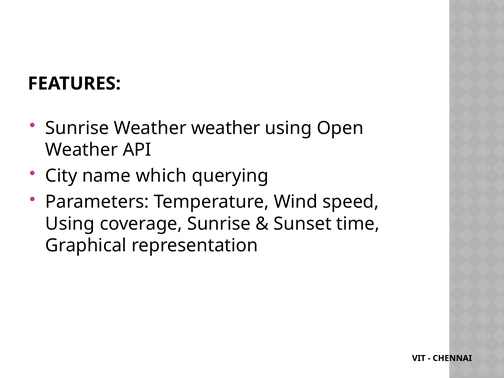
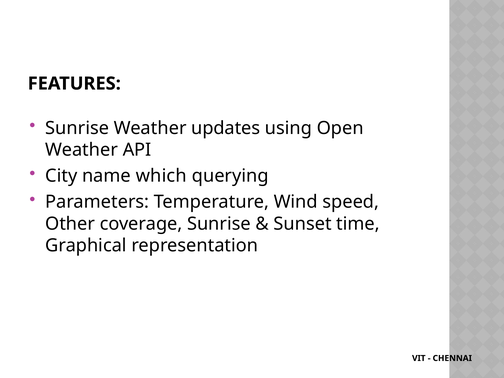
Weather weather: weather -> updates
Using at (70, 224): Using -> Other
